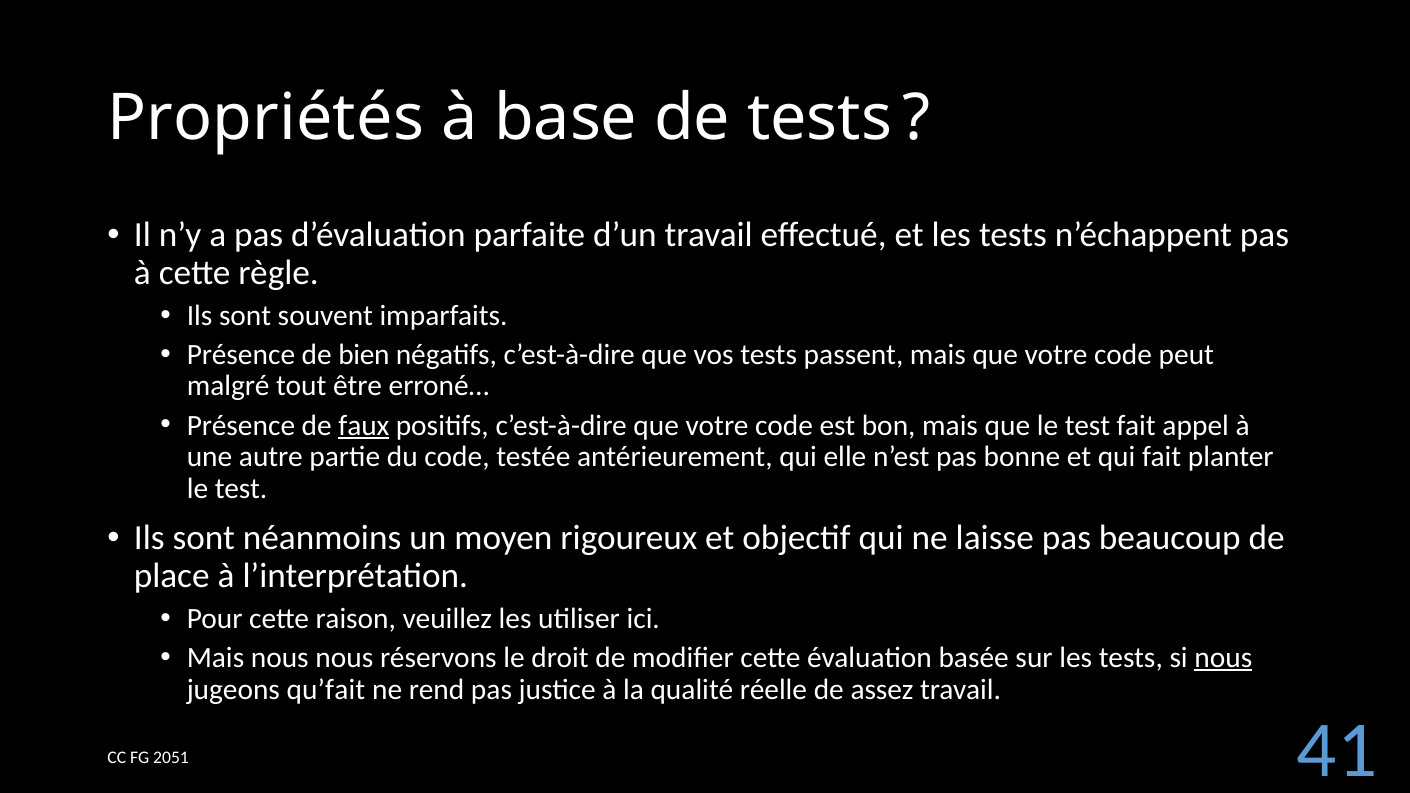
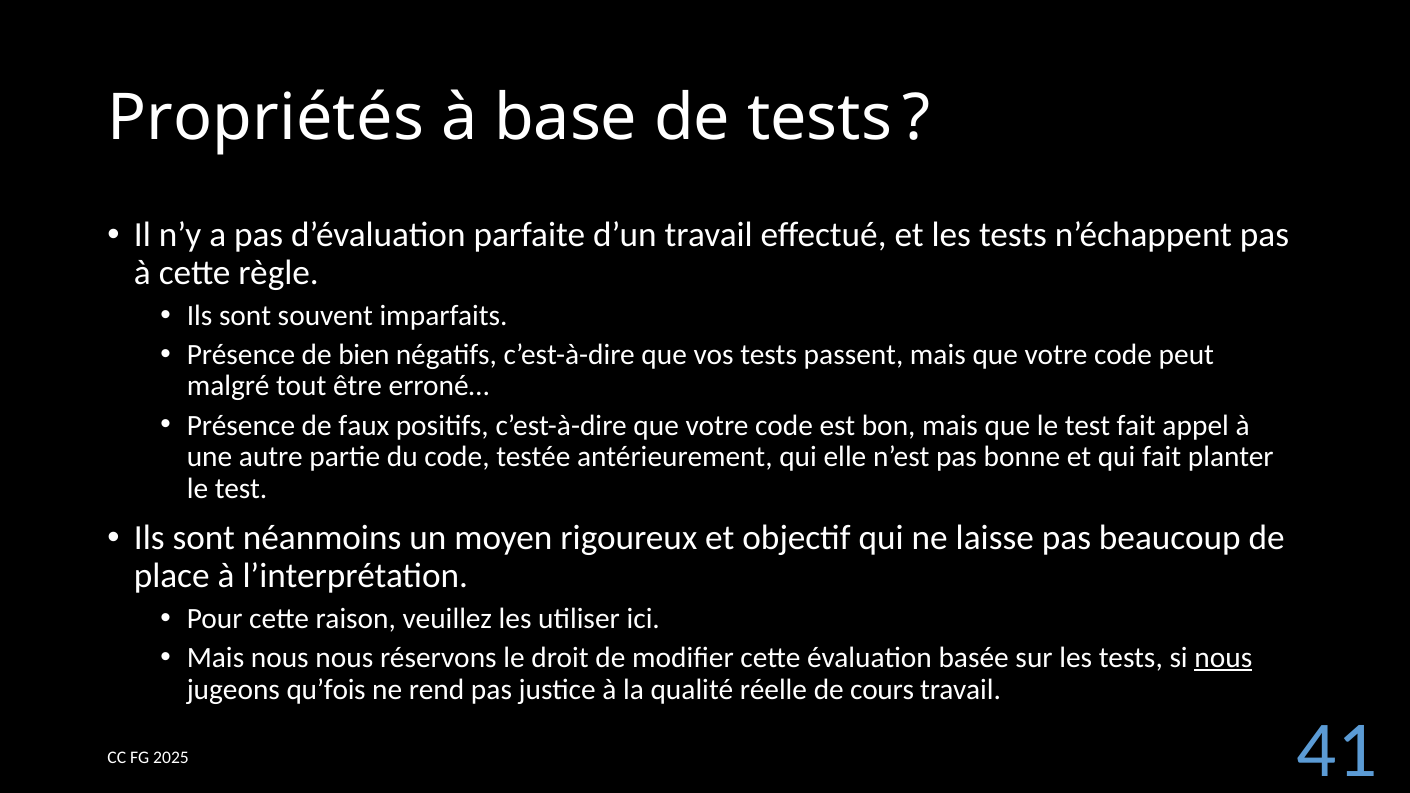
faux underline: present -> none
qu’fait: qu’fait -> qu’fois
assez: assez -> cours
2051: 2051 -> 2025
